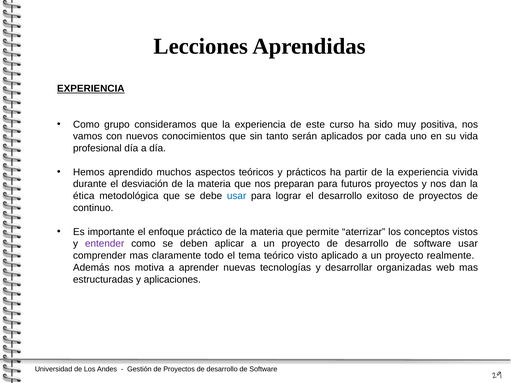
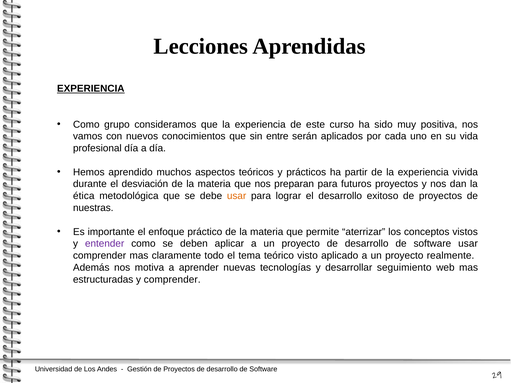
tanto: tanto -> entre
usar at (237, 196) colour: blue -> orange
continuo: continuo -> nuestras
organizadas: organizadas -> seguimiento
y aplicaciones: aplicaciones -> comprender
